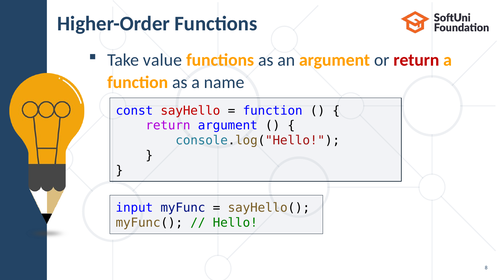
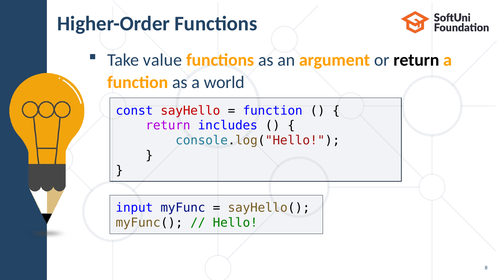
return at (416, 60) colour: red -> black
name: name -> world
return argument: argument -> includes
